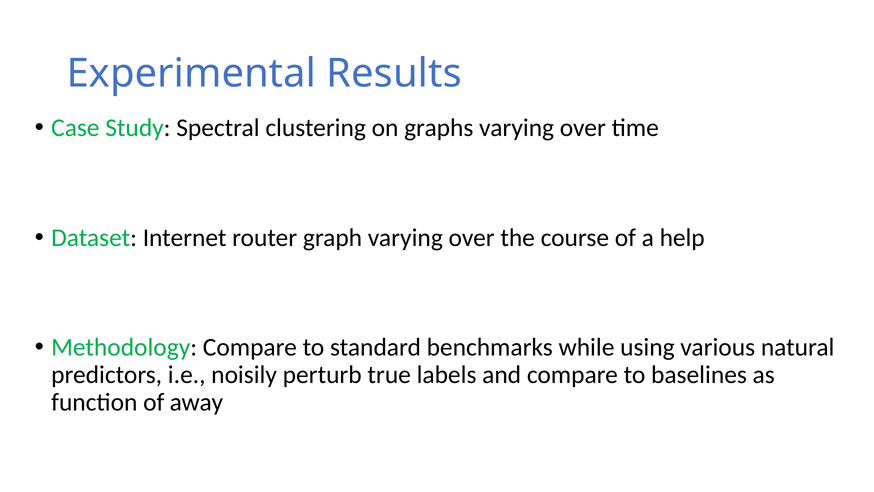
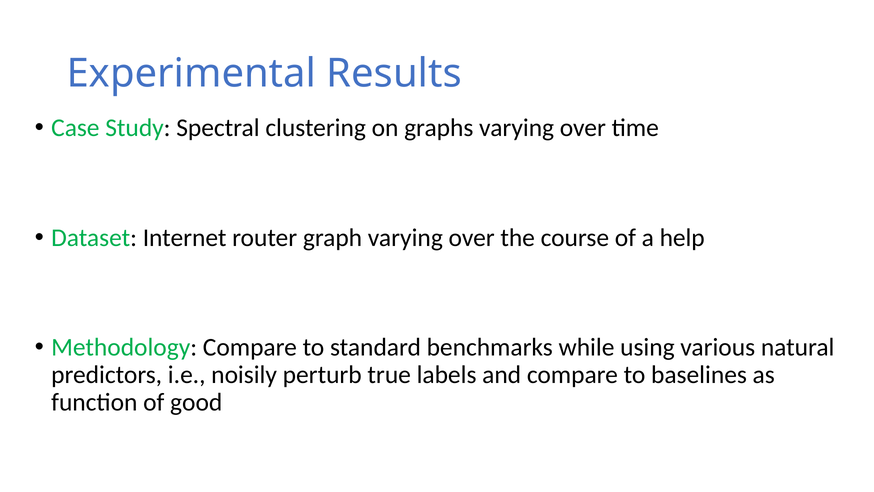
away: away -> good
